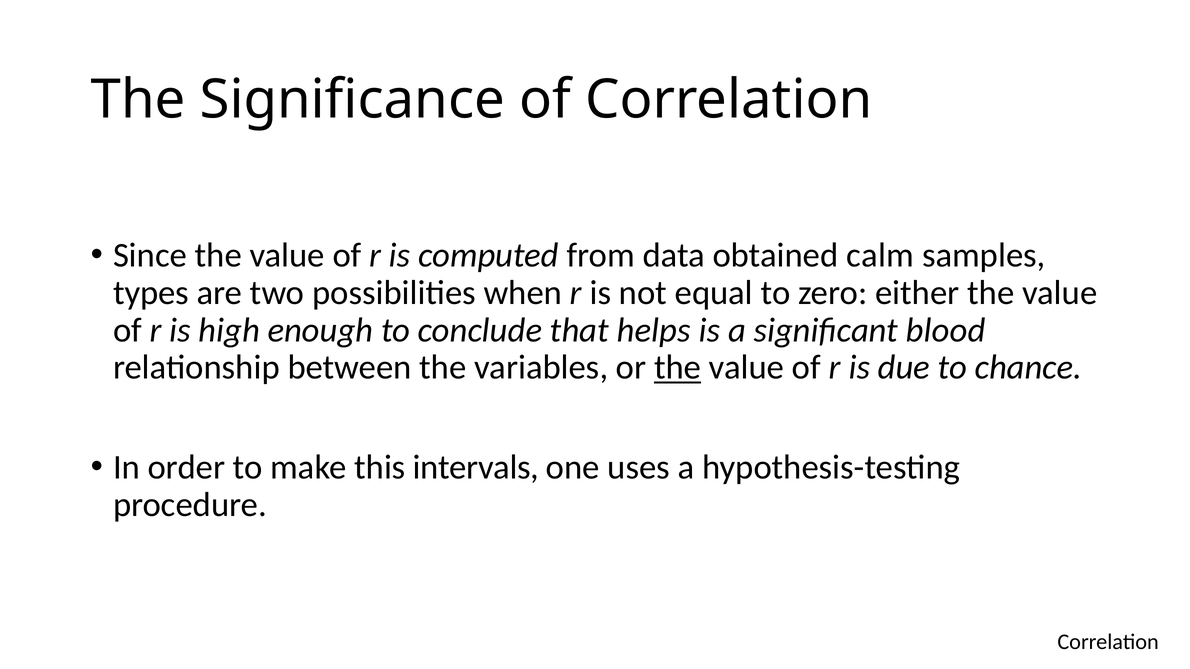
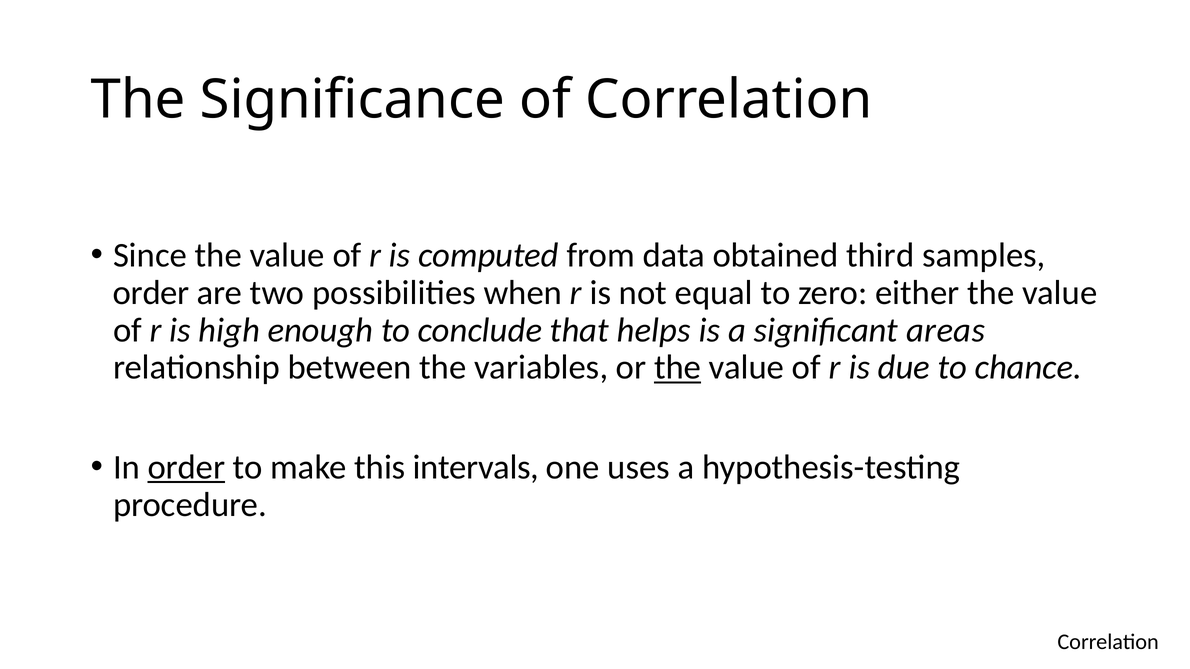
calm: calm -> third
types at (151, 293): types -> order
blood: blood -> areas
order at (186, 468) underline: none -> present
